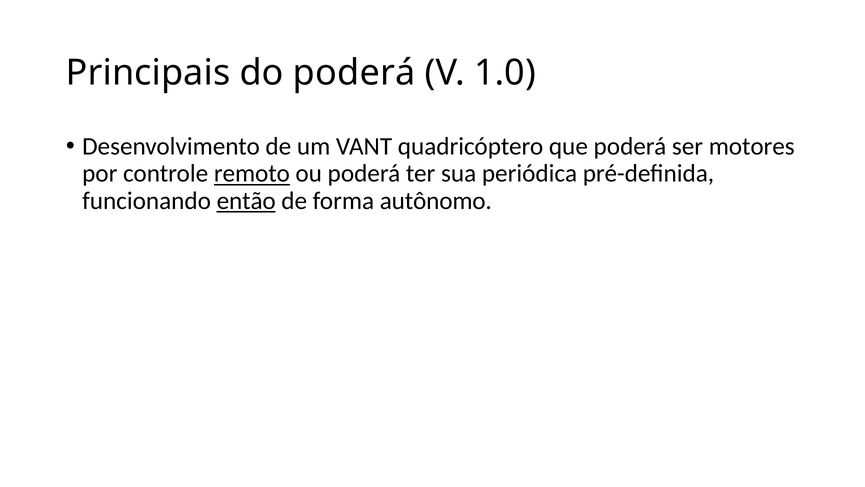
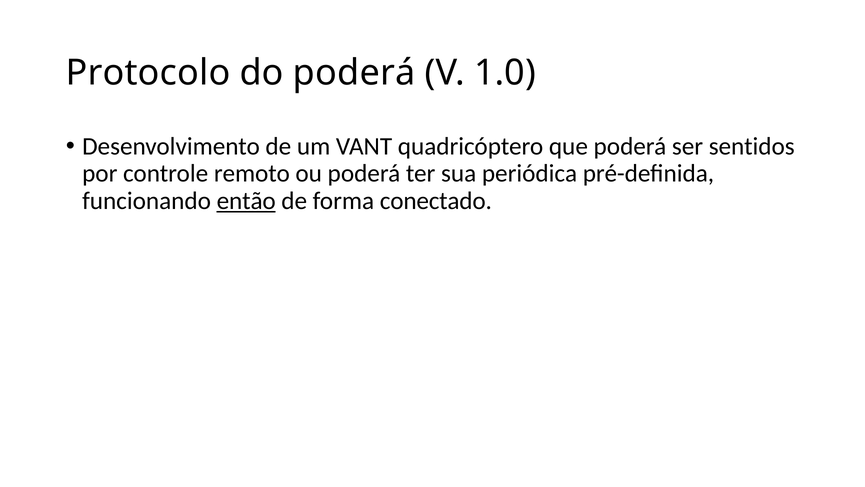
Principais: Principais -> Protocolo
motores: motores -> sentidos
remoto underline: present -> none
autônomo: autônomo -> conectado
